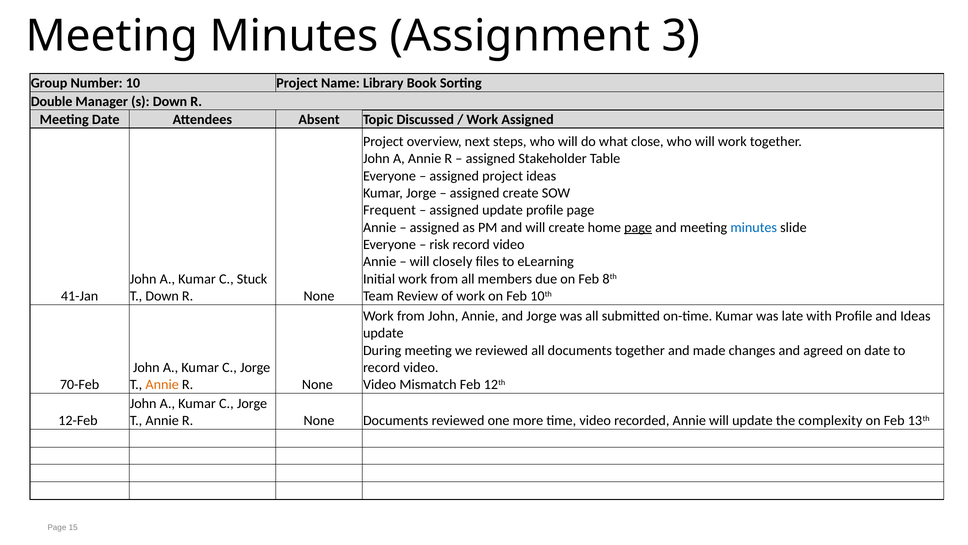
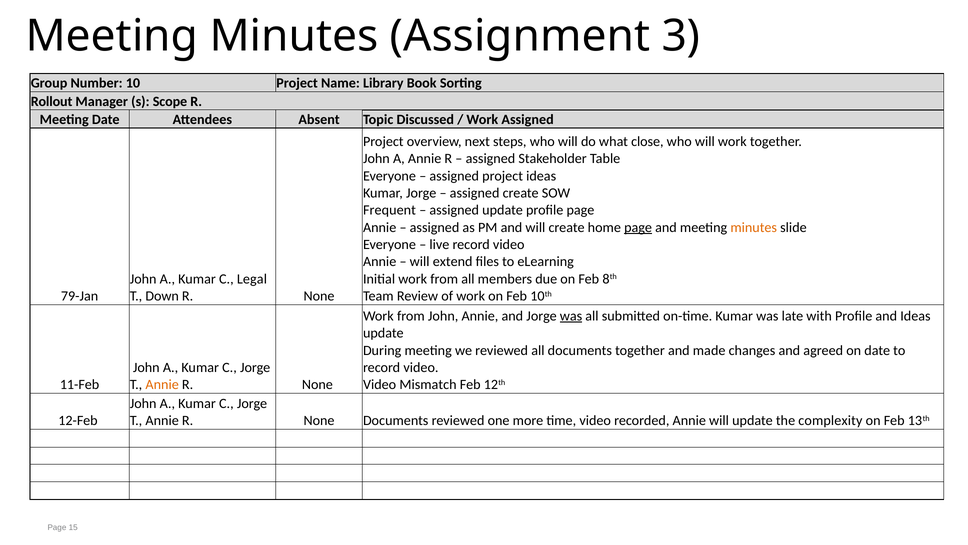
Double: Double -> Rollout
s Down: Down -> Scope
minutes at (754, 227) colour: blue -> orange
risk: risk -> live
closely: closely -> extend
Stuck: Stuck -> Legal
41-Jan: 41-Jan -> 79-Jan
was at (571, 316) underline: none -> present
70-Feb: 70-Feb -> 11-Feb
